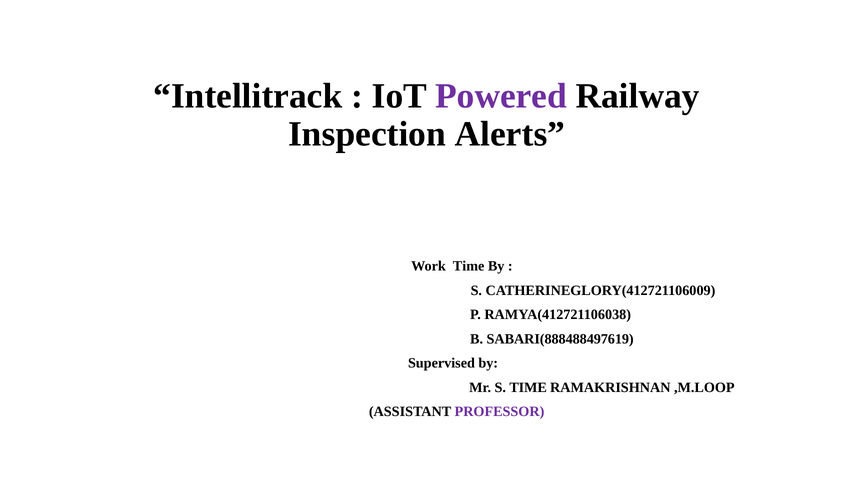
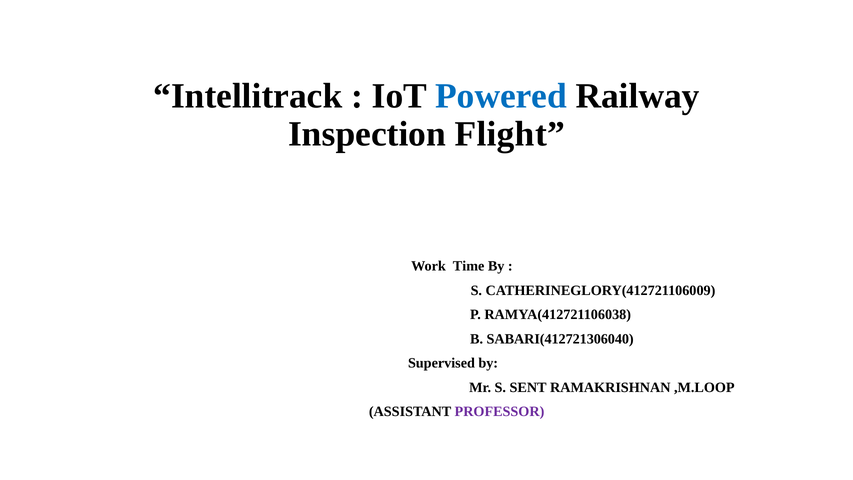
Powered colour: purple -> blue
Alerts: Alerts -> Flight
SABARI(888488497619: SABARI(888488497619 -> SABARI(412721306040
S TIME: TIME -> SENT
